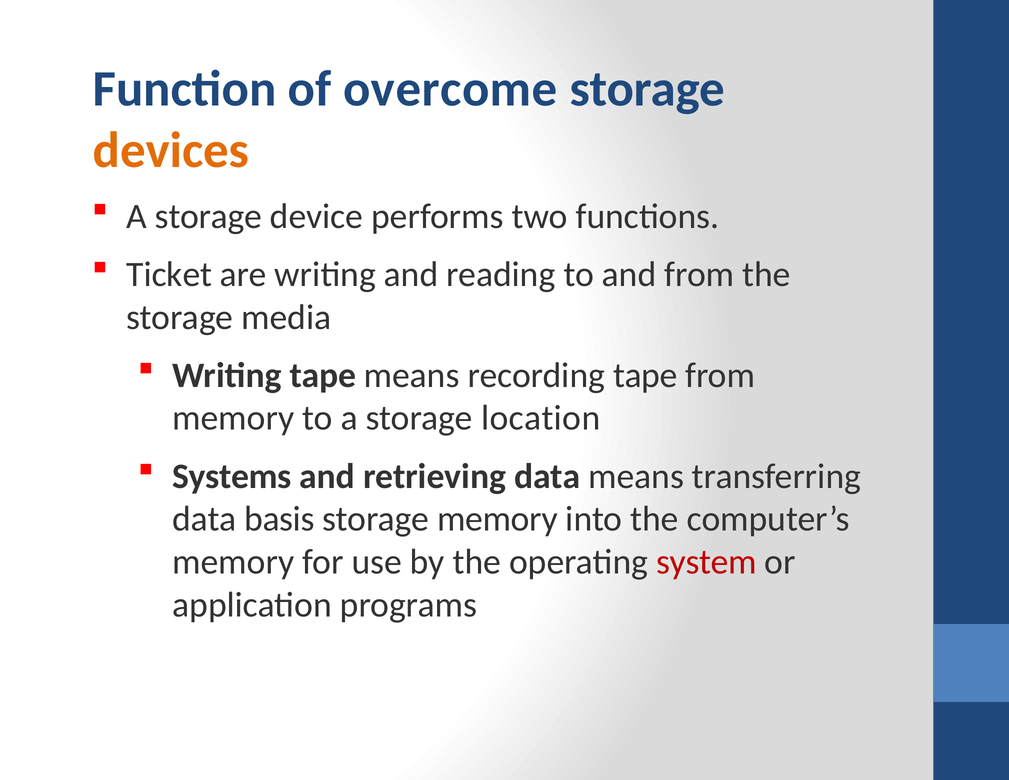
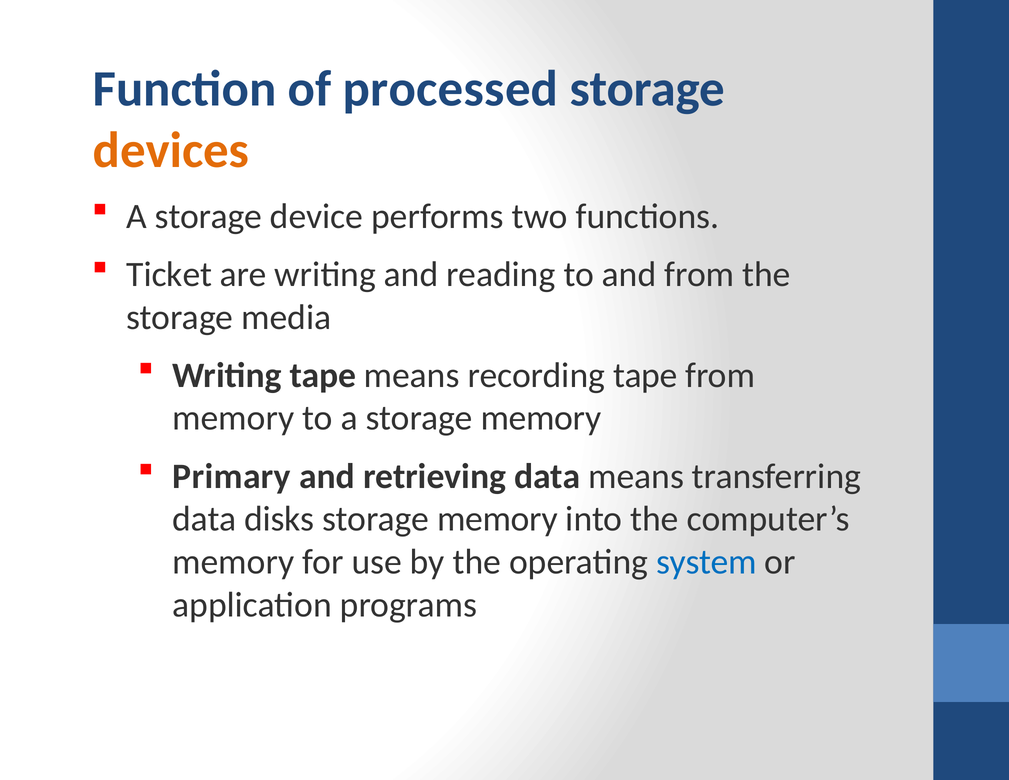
overcome: overcome -> processed
a storage location: location -> memory
Systems: Systems -> Primary
basis: basis -> disks
system colour: red -> blue
